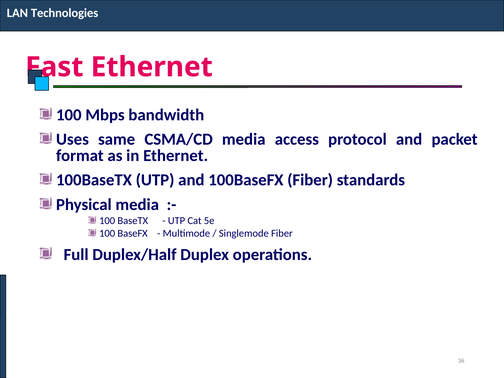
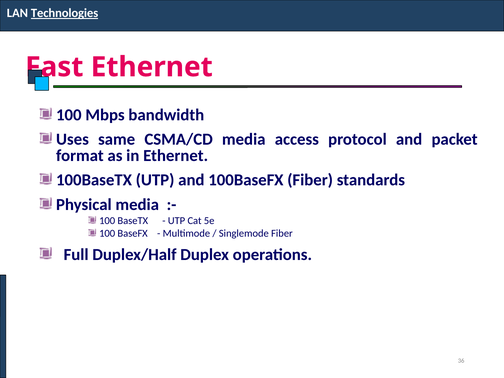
Technologies underline: none -> present
